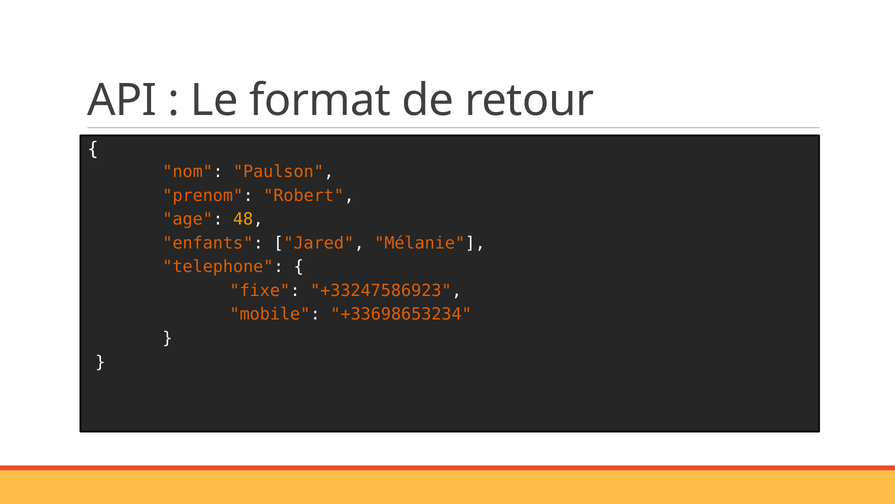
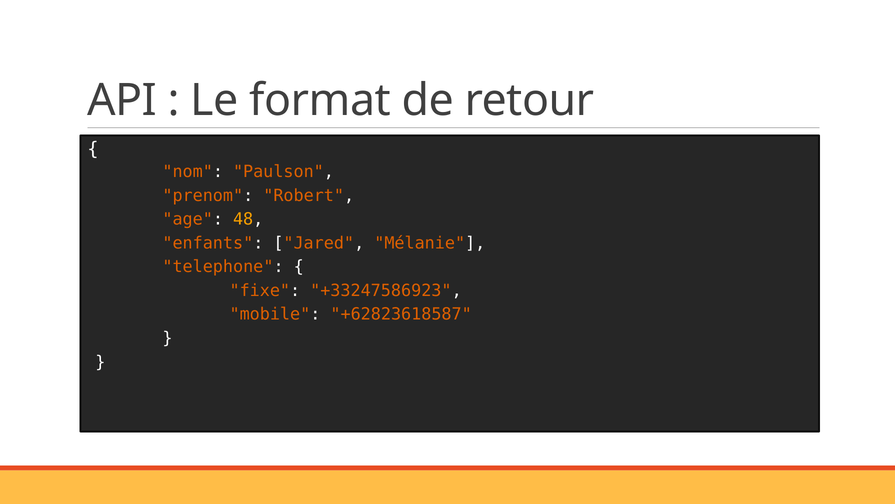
+33698653234: +33698653234 -> +62823618587
